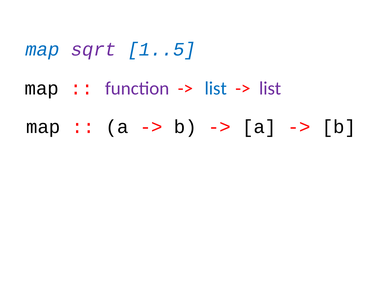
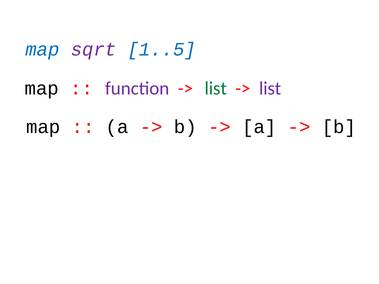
list at (216, 88) colour: blue -> green
